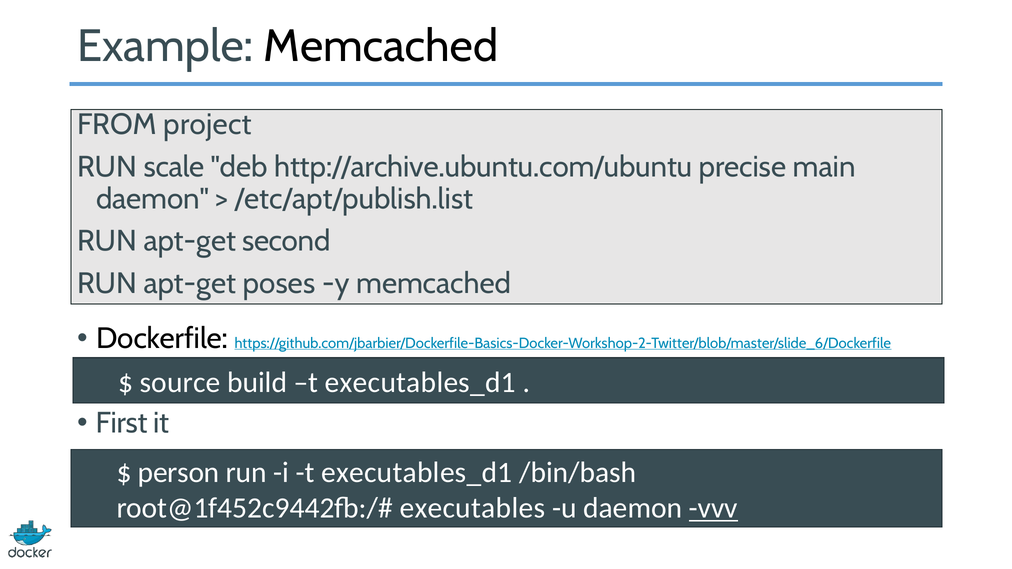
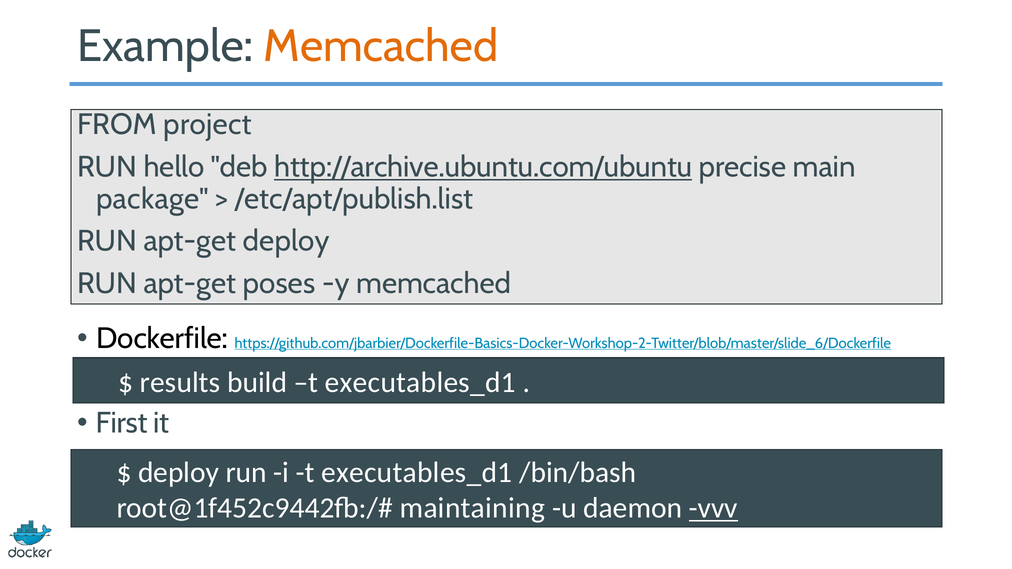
Memcached at (381, 46) colour: black -> orange
scale: scale -> hello
http://archive.ubuntu.com/ubuntu underline: none -> present
daemon at (153, 199): daemon -> package
apt-get second: second -> deploy
source: source -> results
person at (179, 473): person -> deploy
executables: executables -> maintaining
